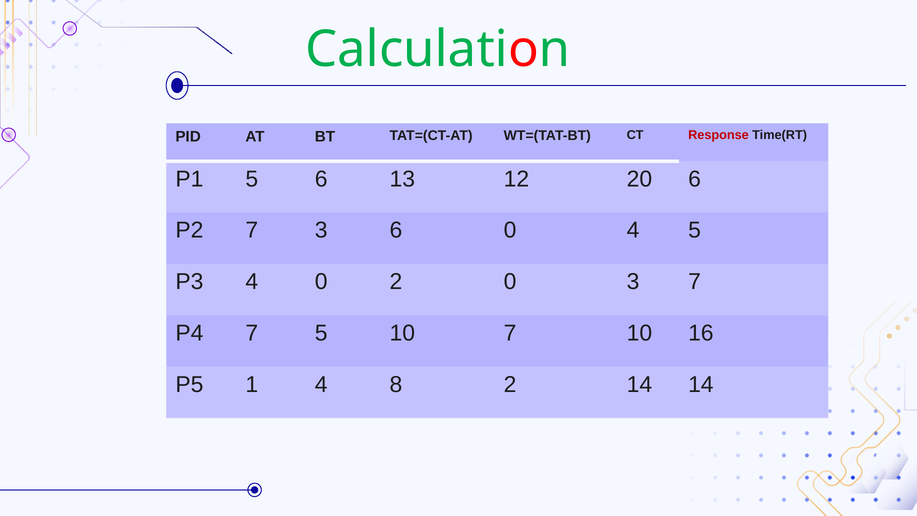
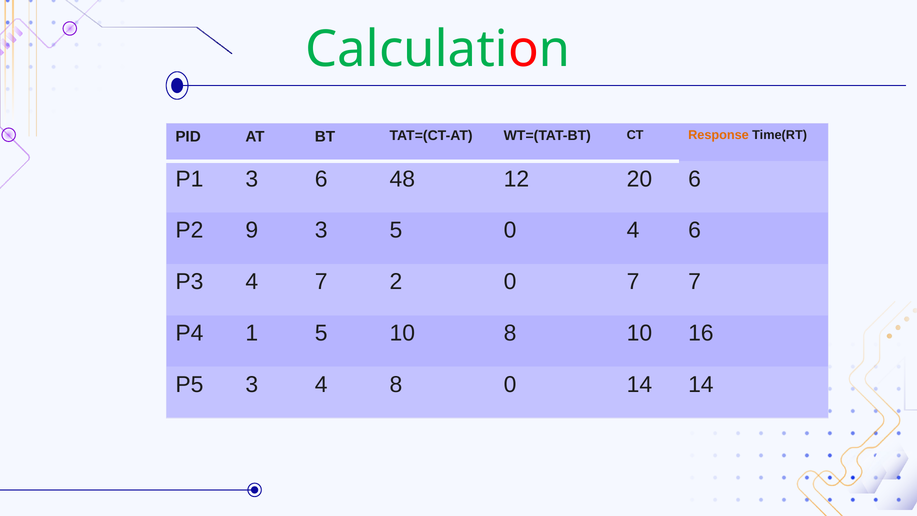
Response colour: red -> orange
P1 5: 5 -> 3
13: 13 -> 48
P2 7: 7 -> 9
3 6: 6 -> 5
4 5: 5 -> 6
4 0: 0 -> 7
0 3: 3 -> 7
P4 7: 7 -> 1
10 7: 7 -> 8
P5 1: 1 -> 3
8 2: 2 -> 0
